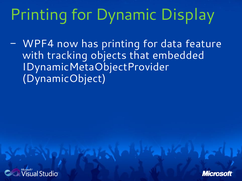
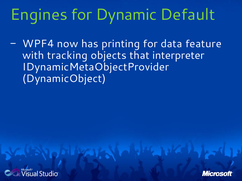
Printing at (39, 15): Printing -> Engines
Display: Display -> Default
embedded: embedded -> interpreter
